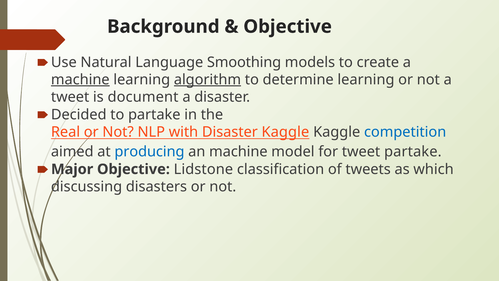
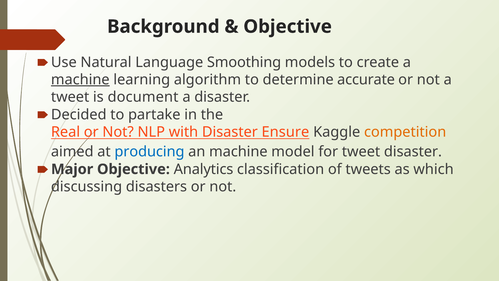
algorithm underline: present -> none
determine learning: learning -> accurate
Disaster Kaggle: Kaggle -> Ensure
competition colour: blue -> orange
tweet partake: partake -> disaster
Lidstone: Lidstone -> Analytics
